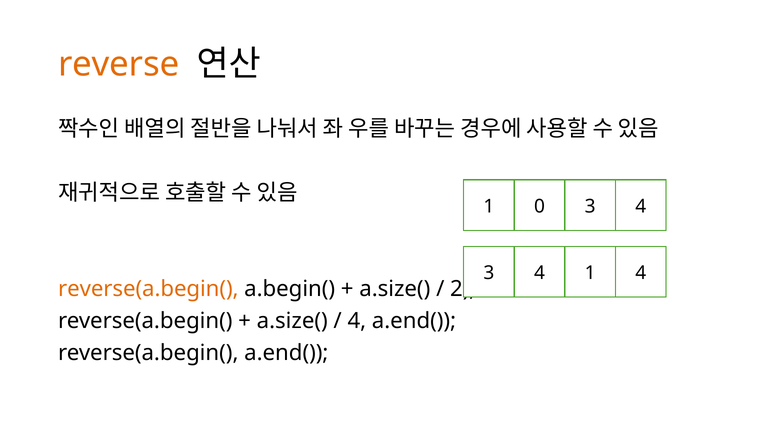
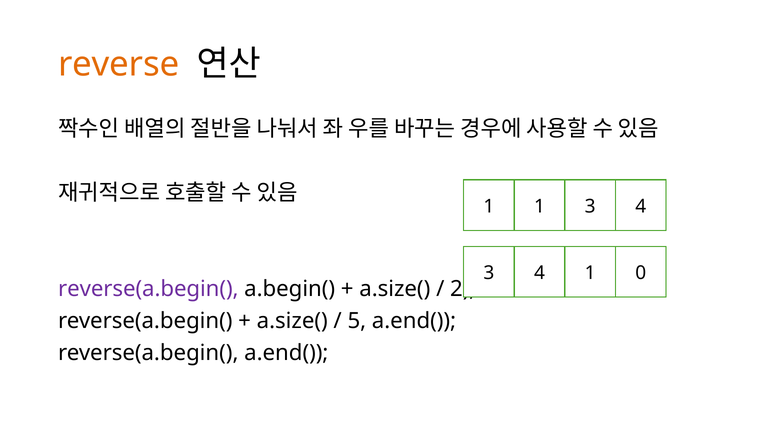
1 0: 0 -> 1
1 4: 4 -> 0
reverse(a.begin( at (148, 289) colour: orange -> purple
4 at (357, 321): 4 -> 5
